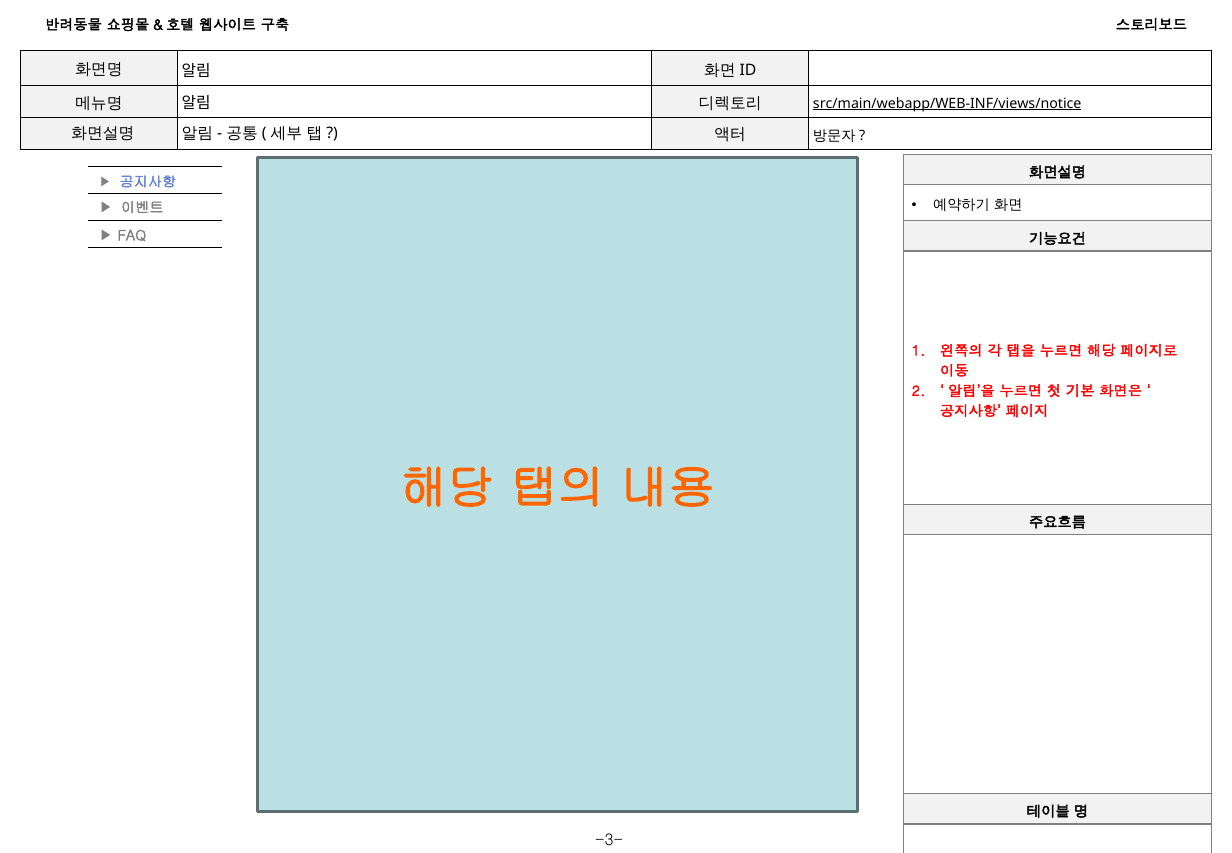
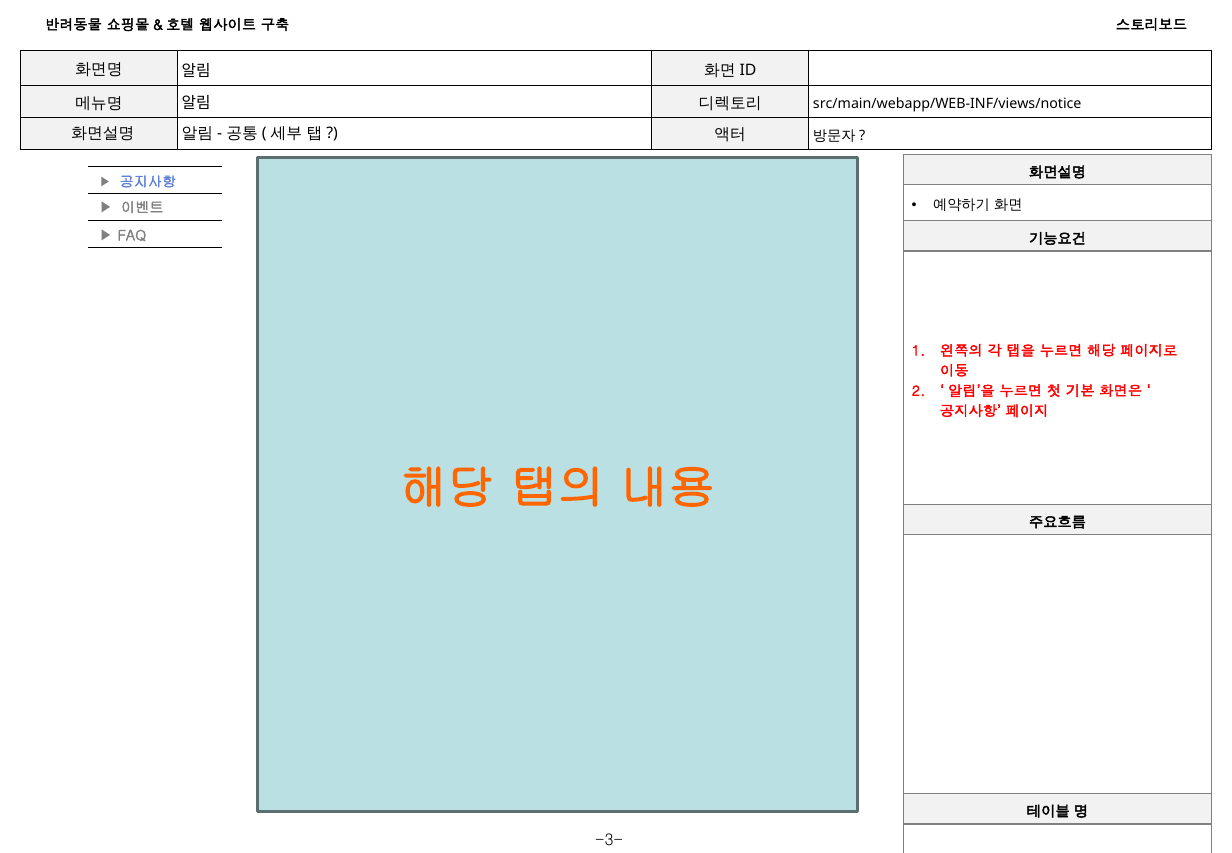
src/main/webapp/WEB-INF/views/notice underline: present -> none
